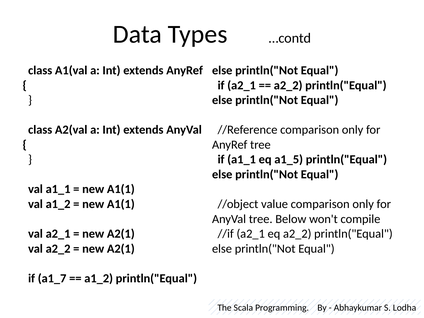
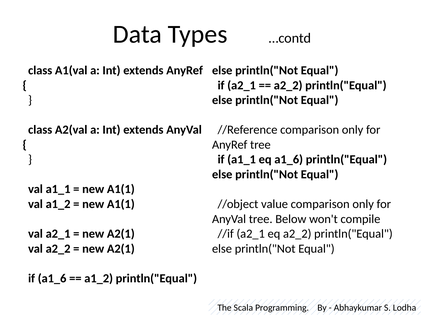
eq a1_5: a1_5 -> a1_6
if a1_7: a1_7 -> a1_6
